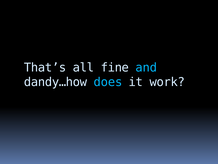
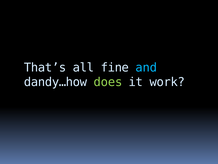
does colour: light blue -> light green
